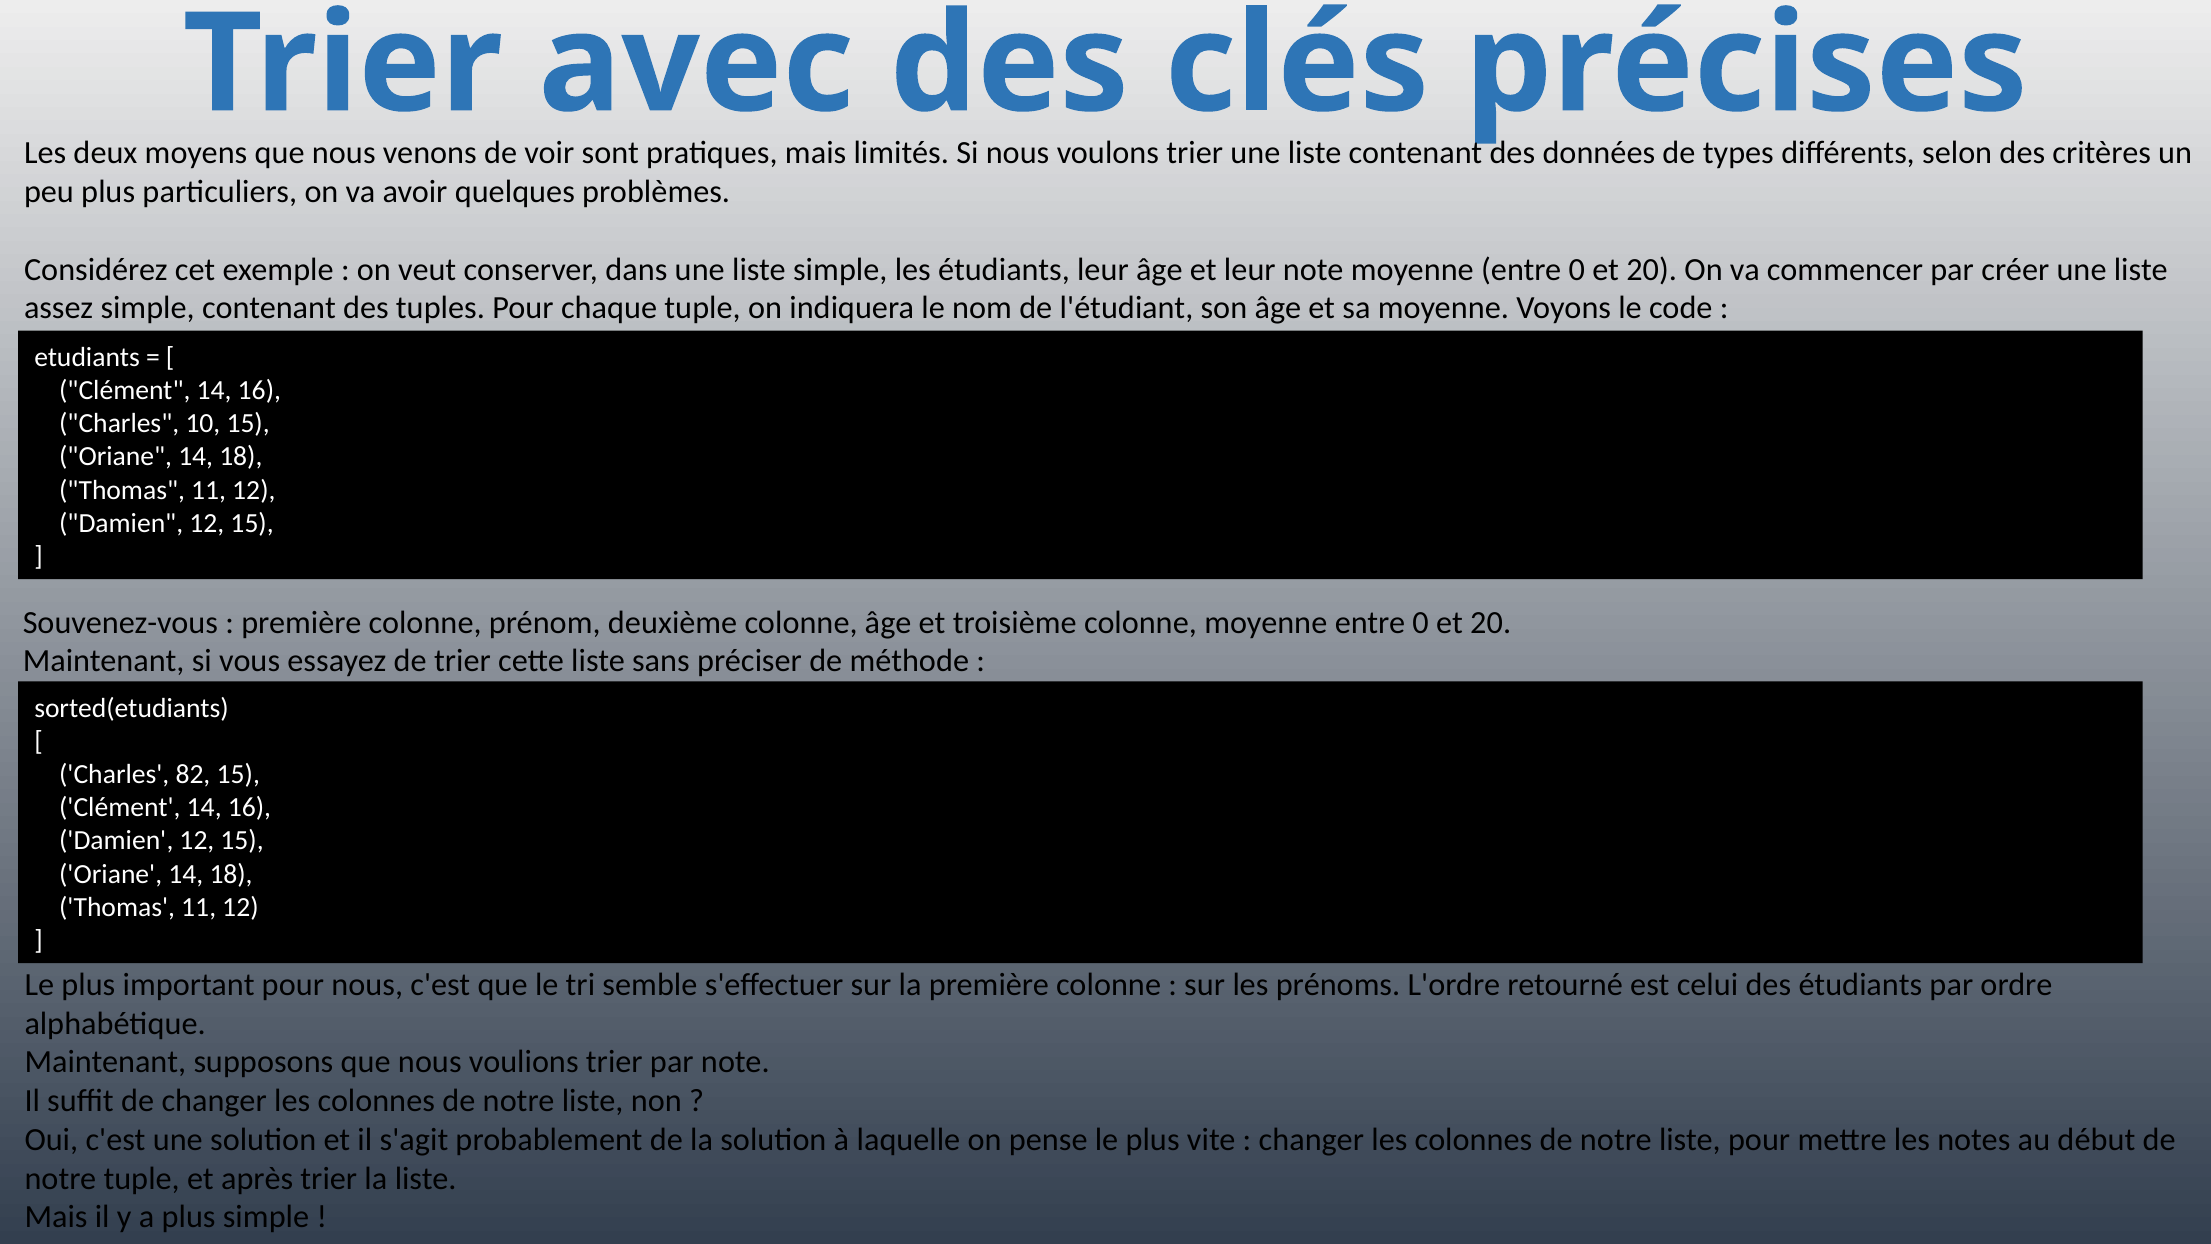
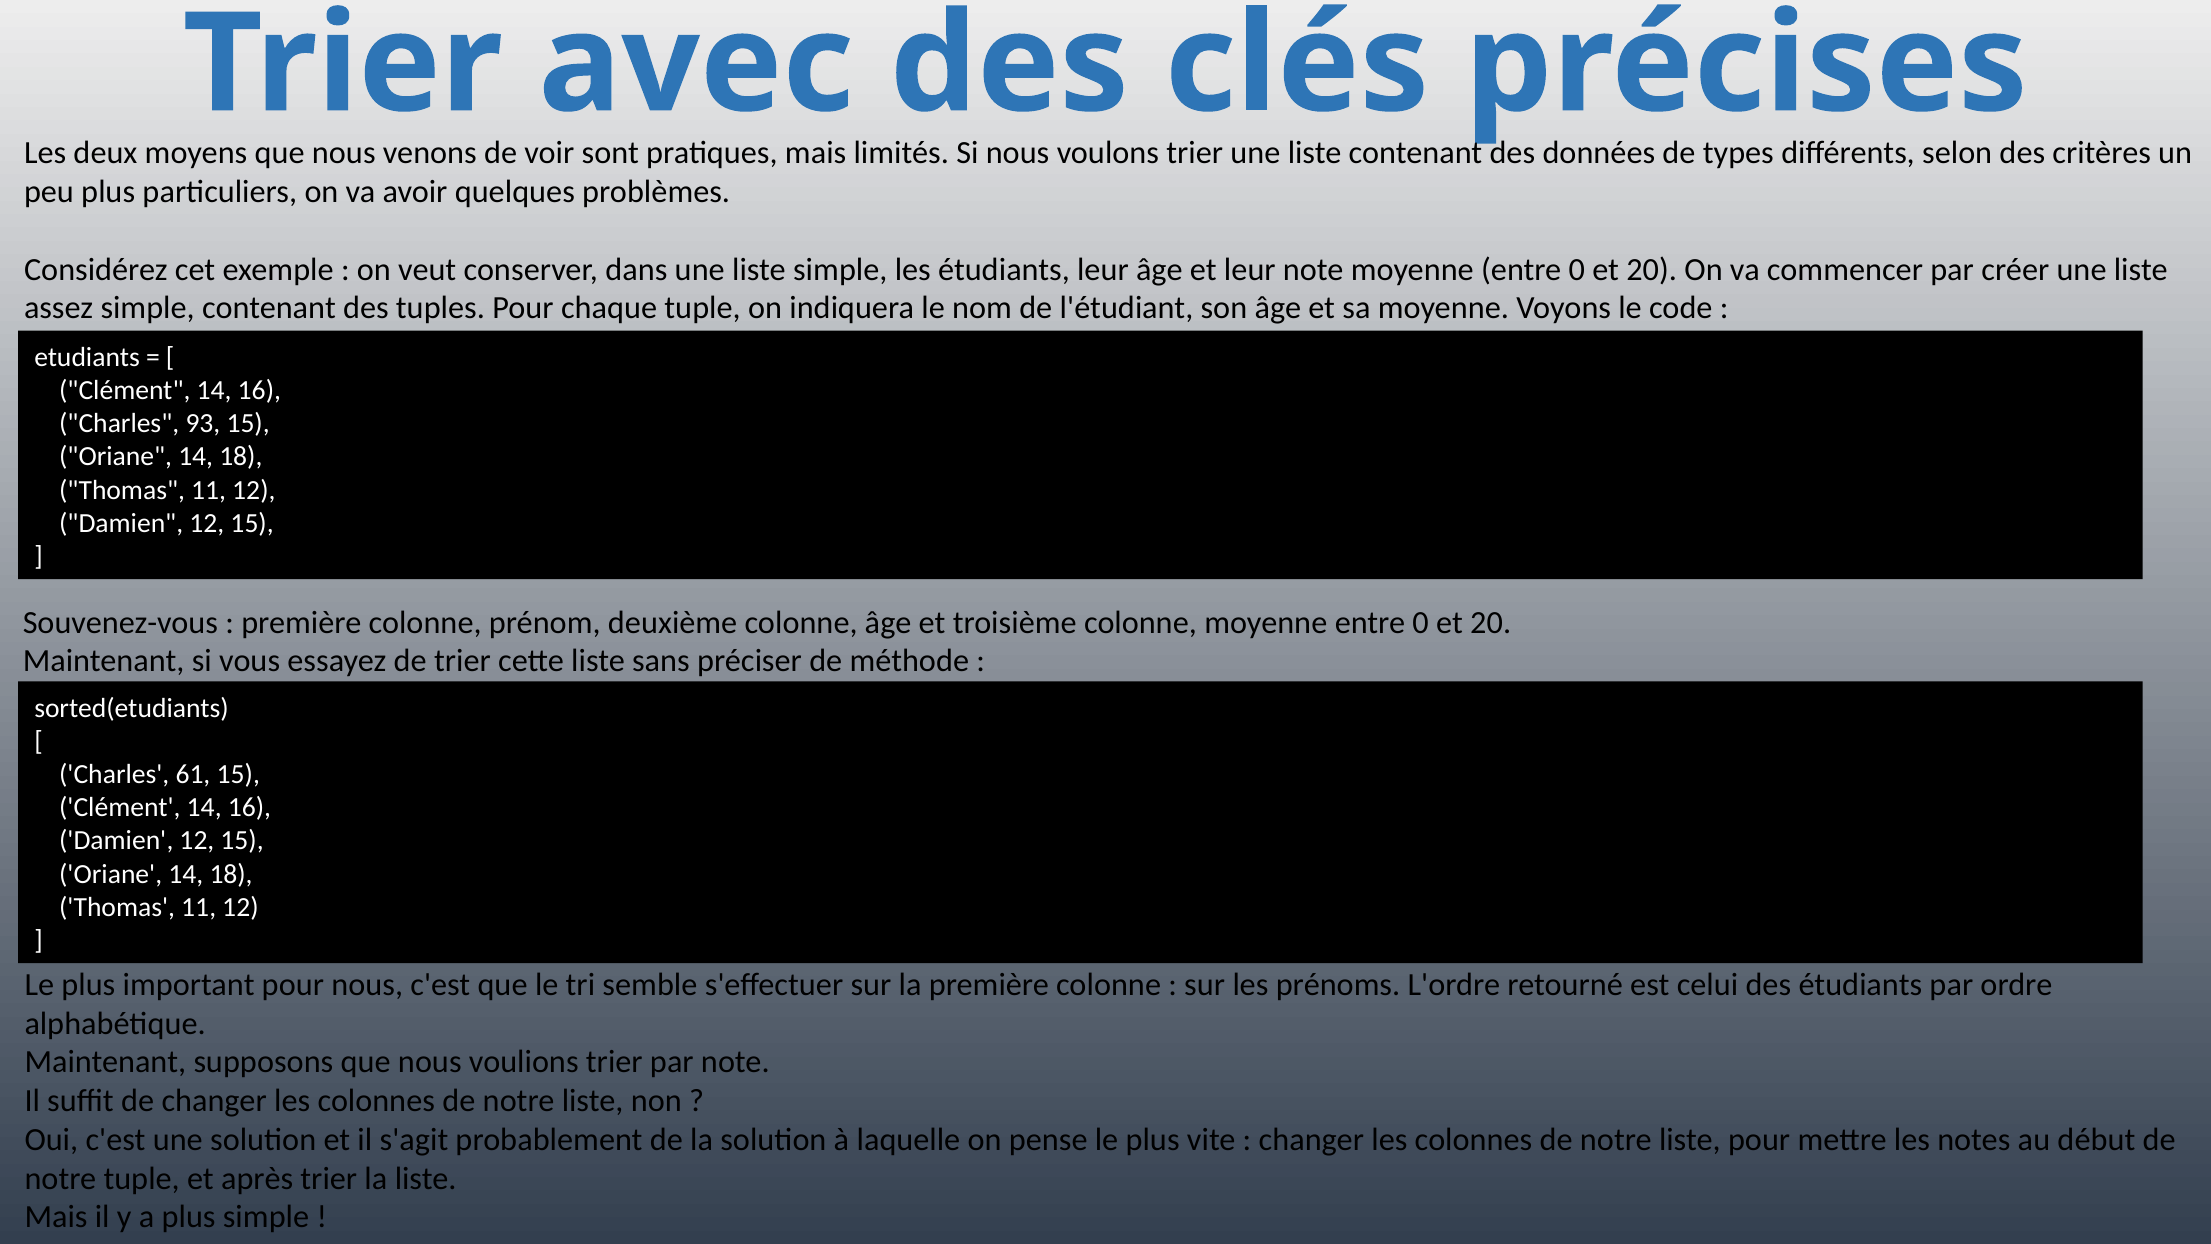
10: 10 -> 93
82: 82 -> 61
